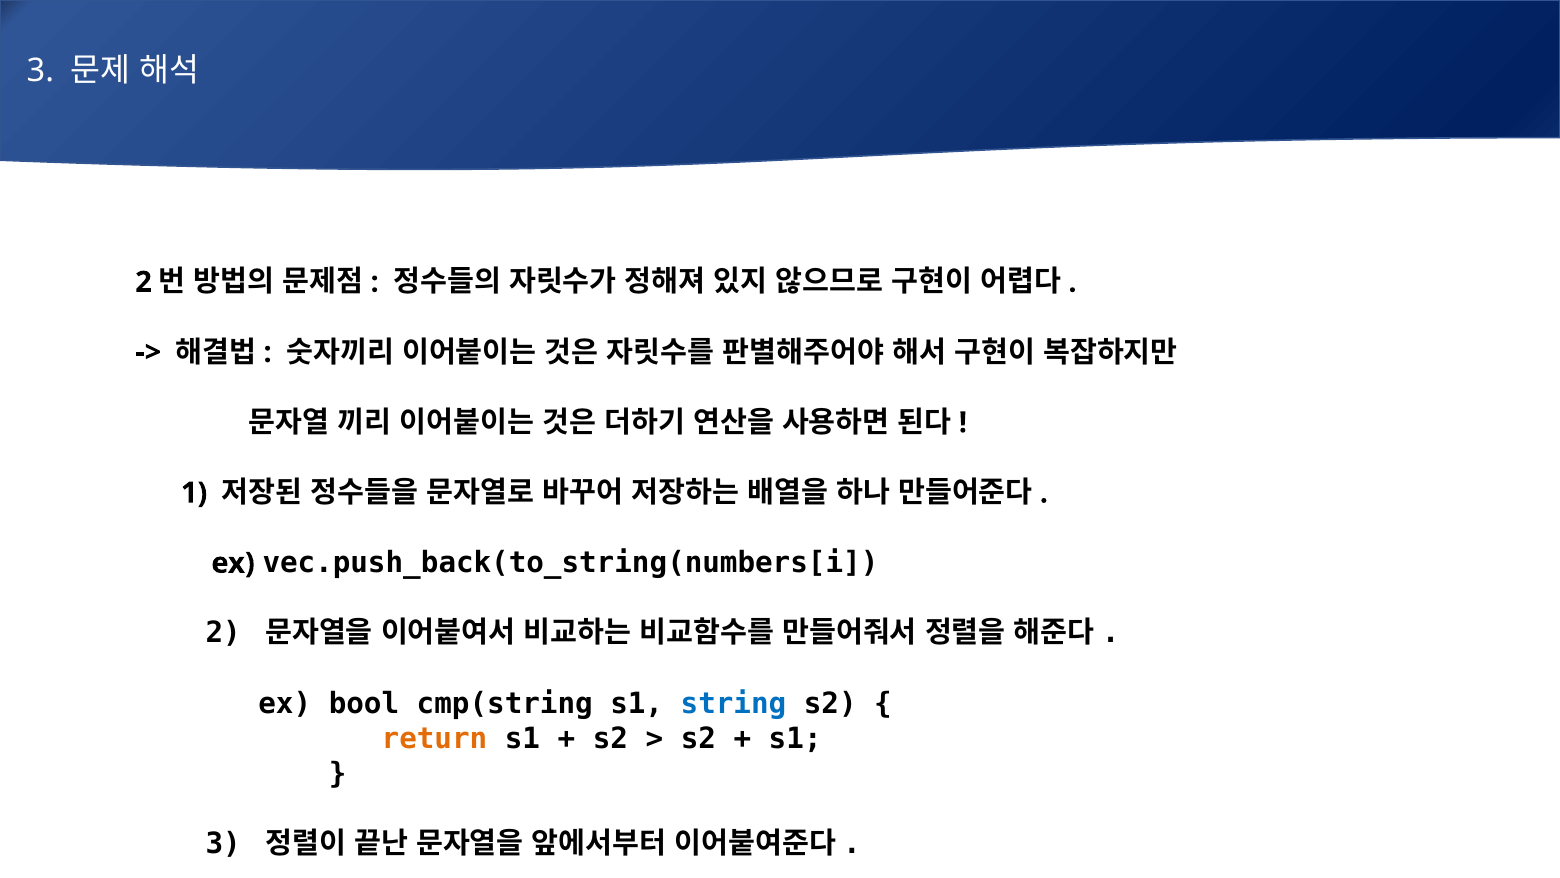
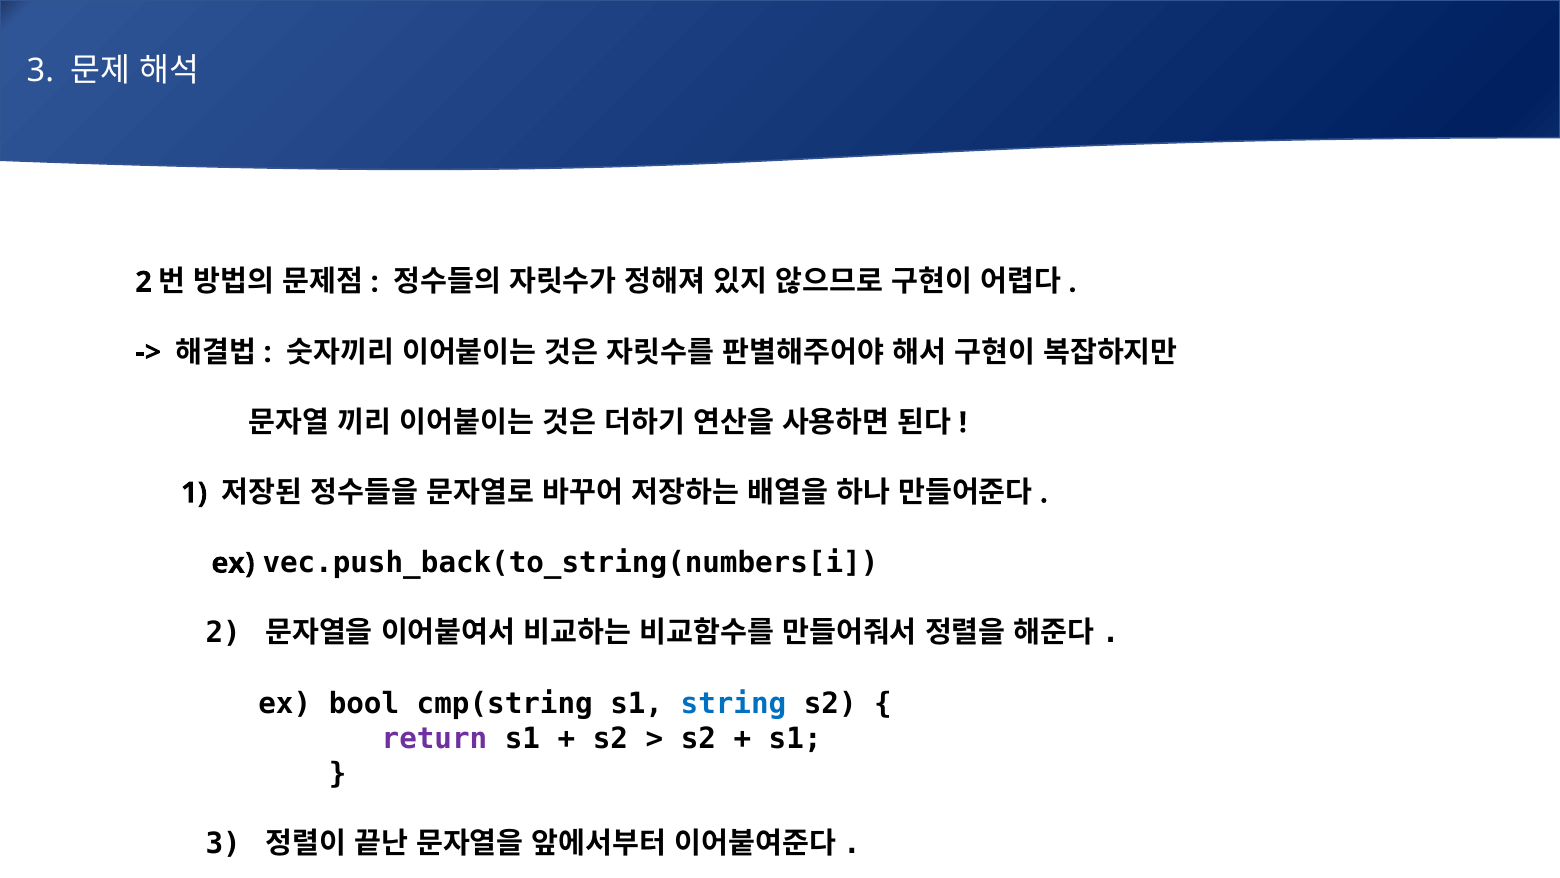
return colour: orange -> purple
